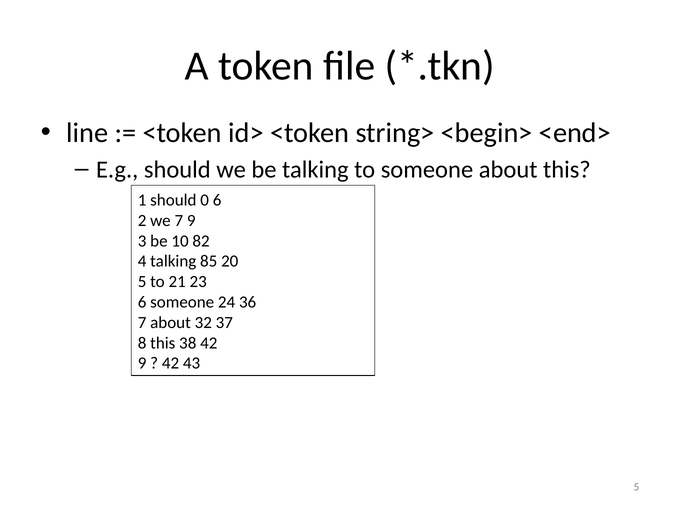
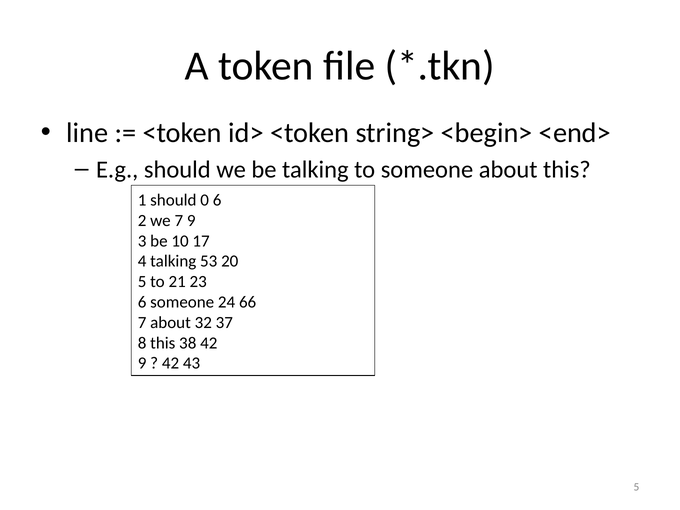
82: 82 -> 17
85: 85 -> 53
36: 36 -> 66
